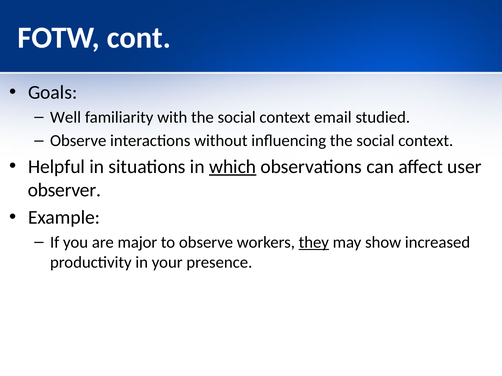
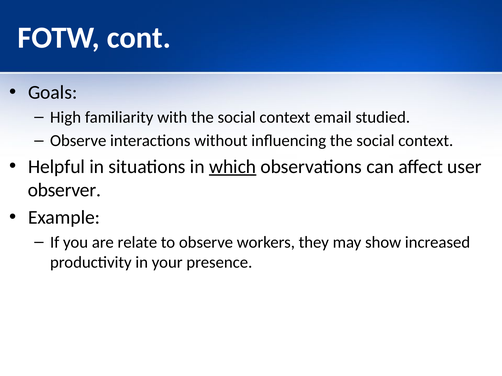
Well: Well -> High
major: major -> relate
they underline: present -> none
